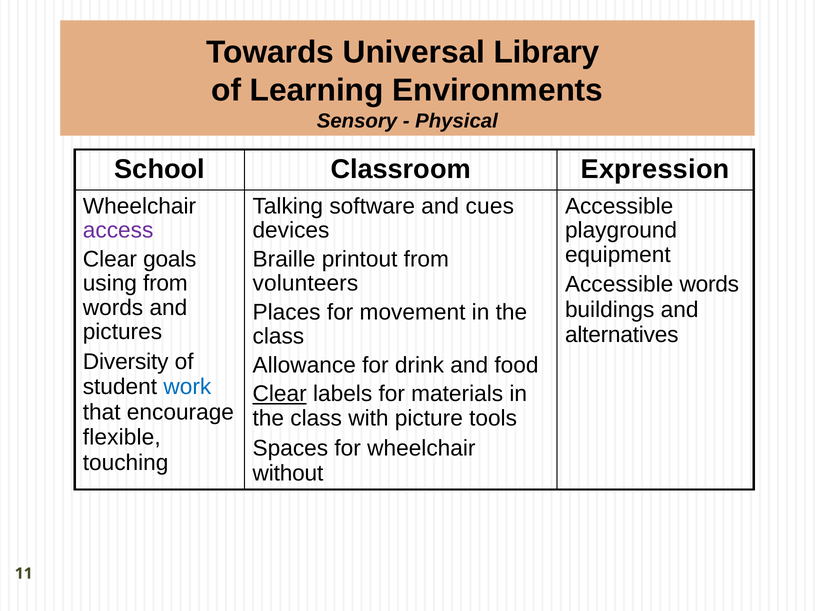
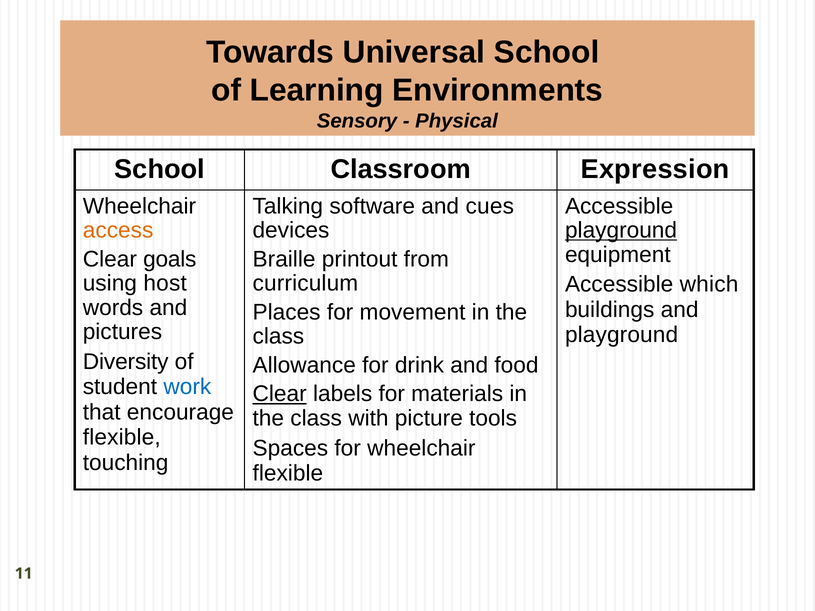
Universal Library: Library -> School
access colour: purple -> orange
playground at (621, 230) underline: none -> present
using from: from -> host
volunteers: volunteers -> curriculum
Accessible words: words -> which
alternatives at (622, 335): alternatives -> playground
without at (288, 473): without -> flexible
